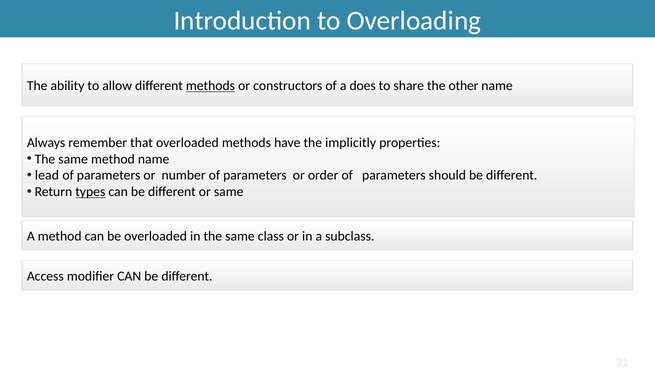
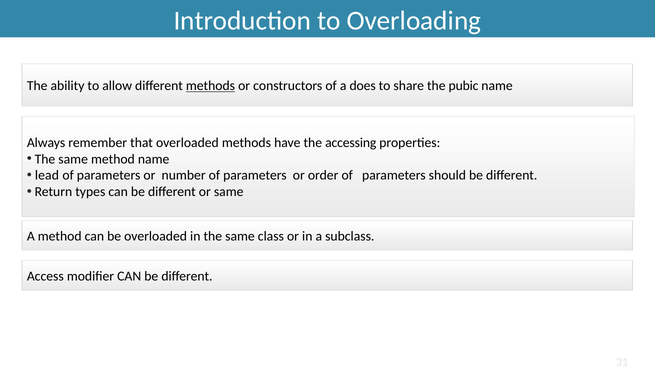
other: other -> pubic
implicitly: implicitly -> accessing
types underline: present -> none
